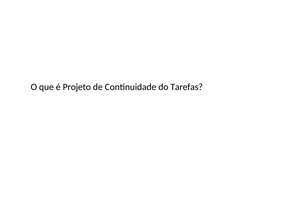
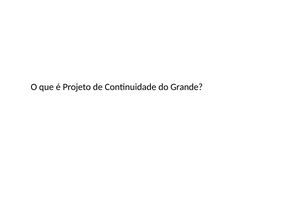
Tarefas: Tarefas -> Grande
